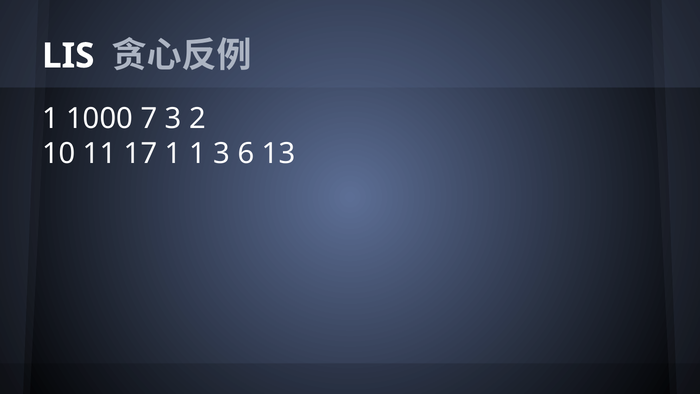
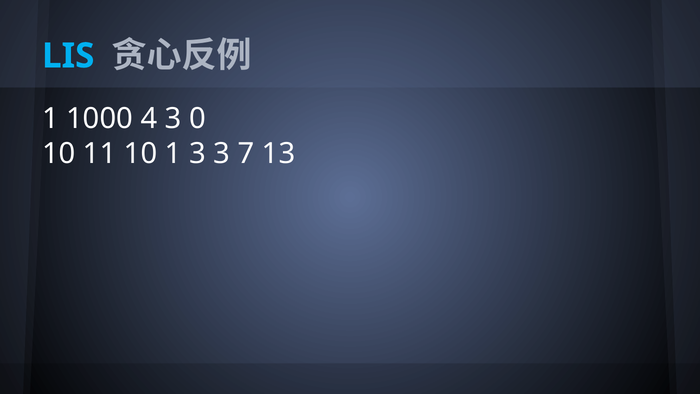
LIS colour: white -> light blue
7: 7 -> 4
2: 2 -> 0
11 17: 17 -> 10
1 1: 1 -> 3
6: 6 -> 7
